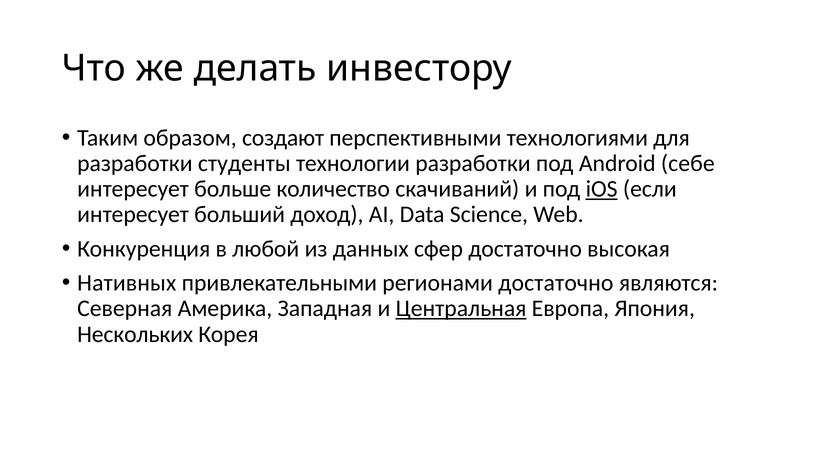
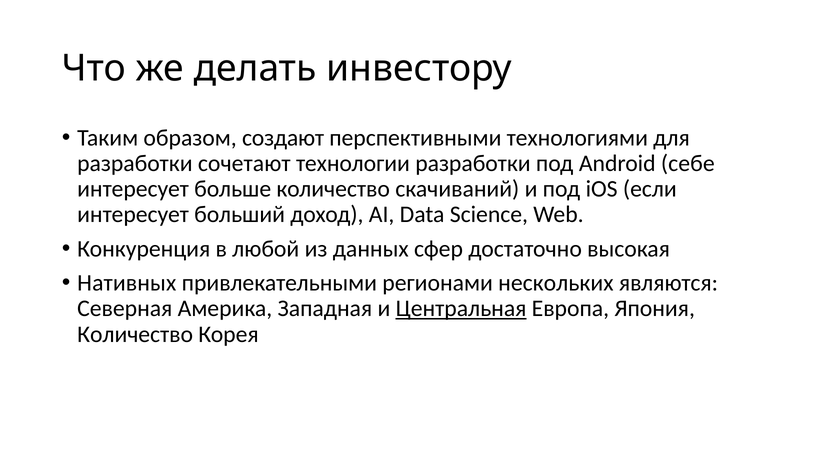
студенты: студенты -> сочетают
iOS underline: present -> none
регионами достаточно: достаточно -> нескольких
Нескольких at (135, 334): Нескольких -> Количество
